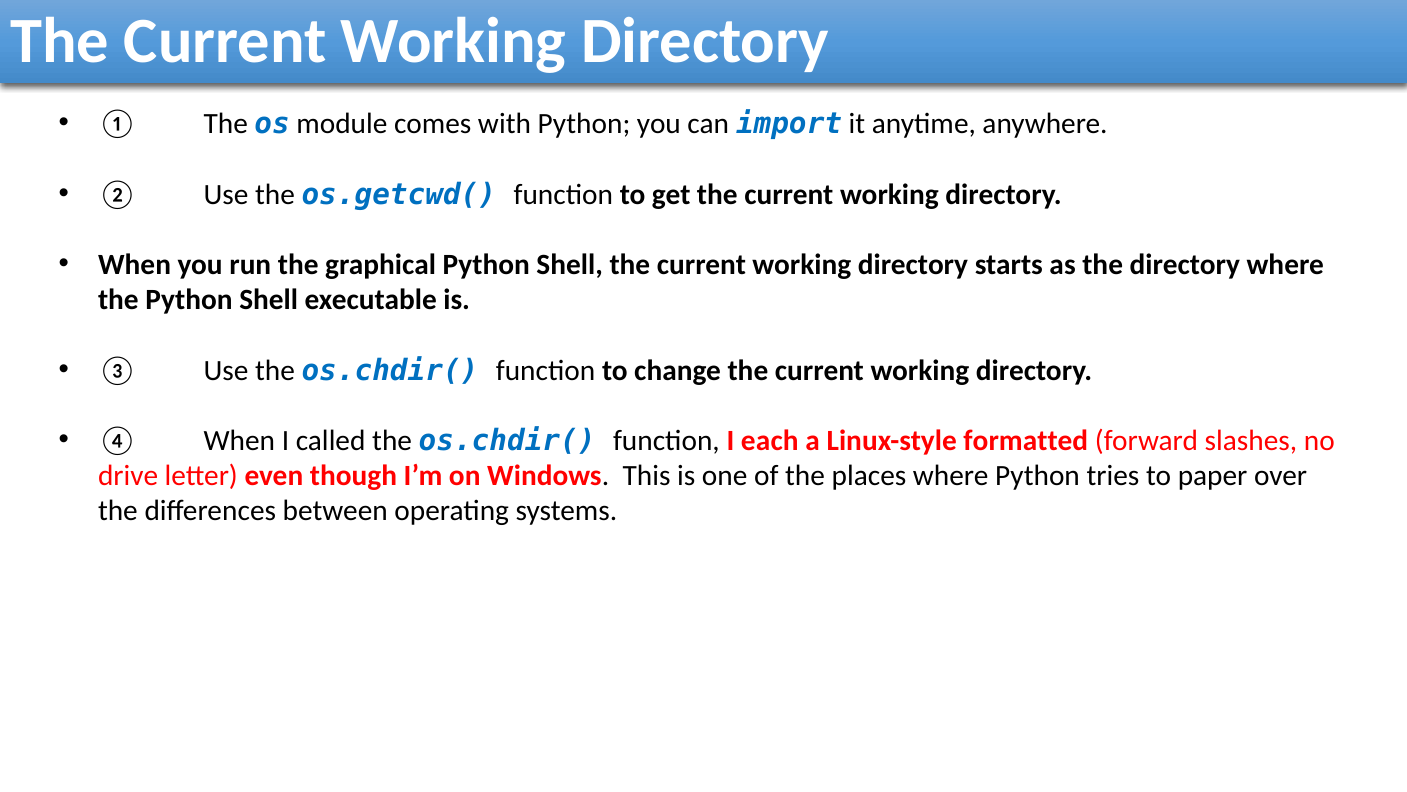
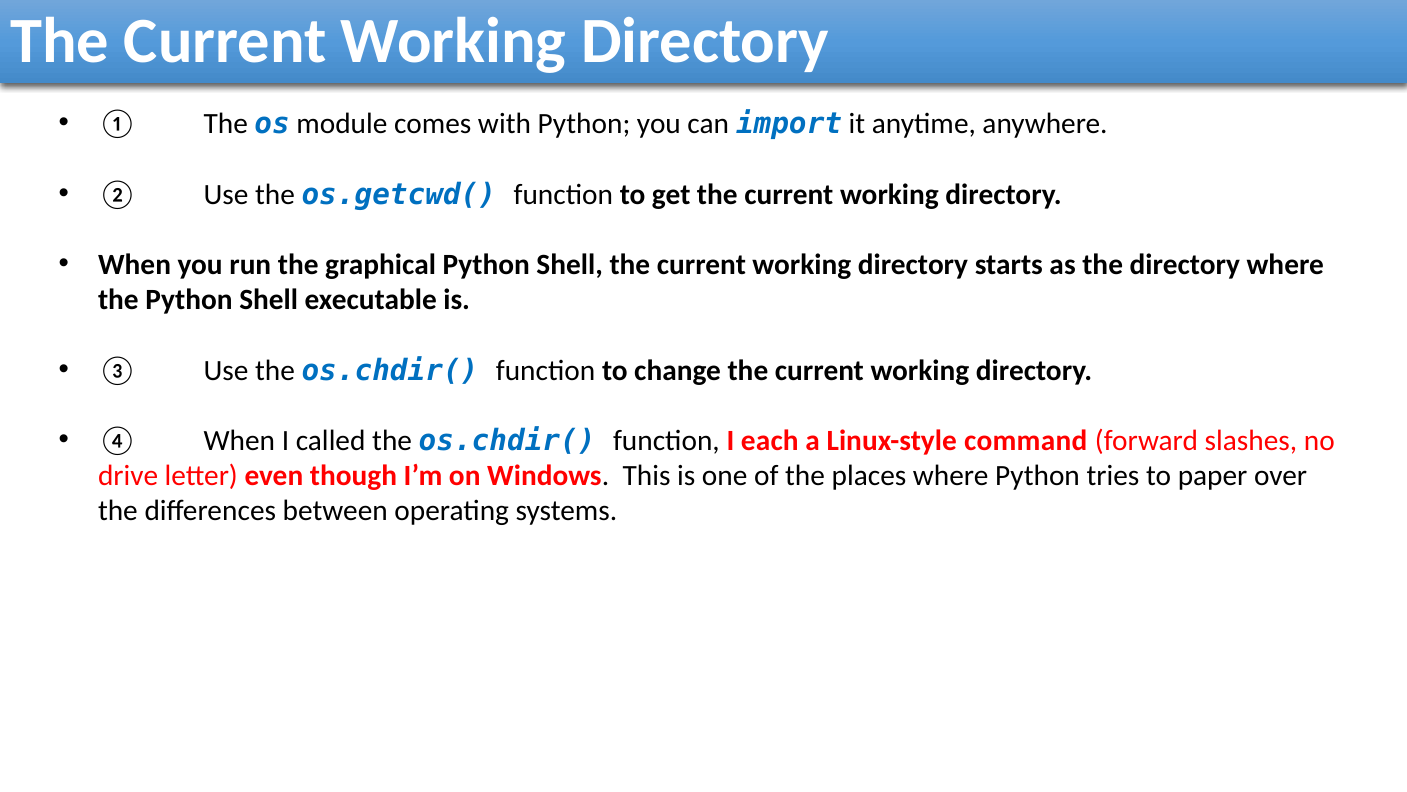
formatted: formatted -> command
